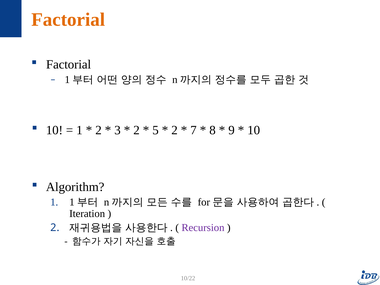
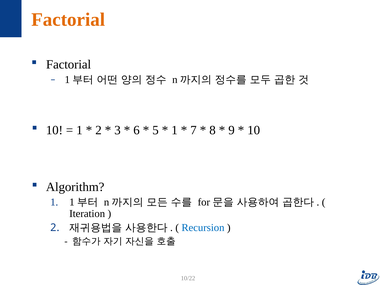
2 at (136, 130): 2 -> 6
2 at (175, 130): 2 -> 1
Recursion colour: purple -> blue
